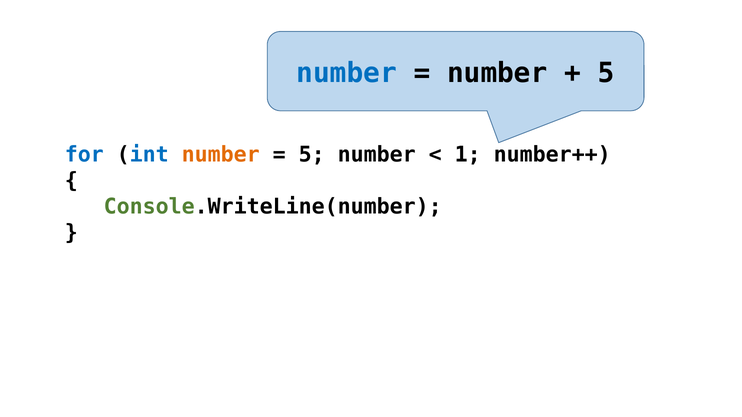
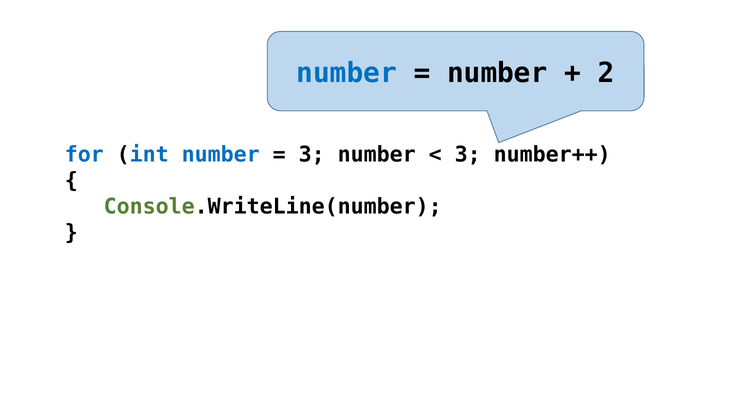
5 at (606, 73): 5 -> 2
number at (221, 155) colour: orange -> blue
5 at (312, 155): 5 -> 3
1 at (468, 155): 1 -> 3
